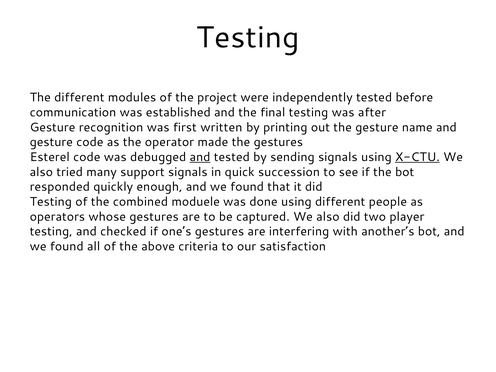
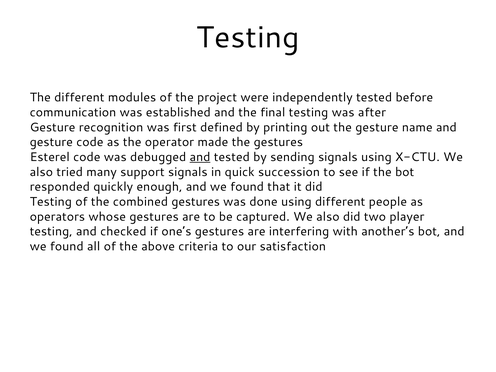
written: written -> defined
X-CTU underline: present -> none
combined moduele: moduele -> gestures
